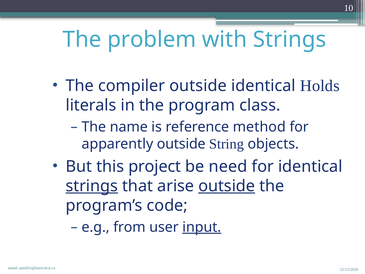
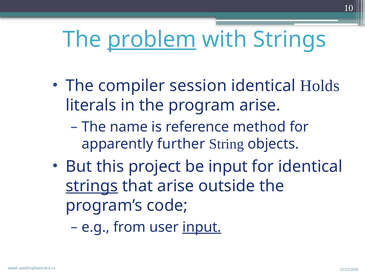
problem underline: none -> present
compiler outside: outside -> session
program class: class -> arise
apparently outside: outside -> further
be need: need -> input
outside at (227, 186) underline: present -> none
